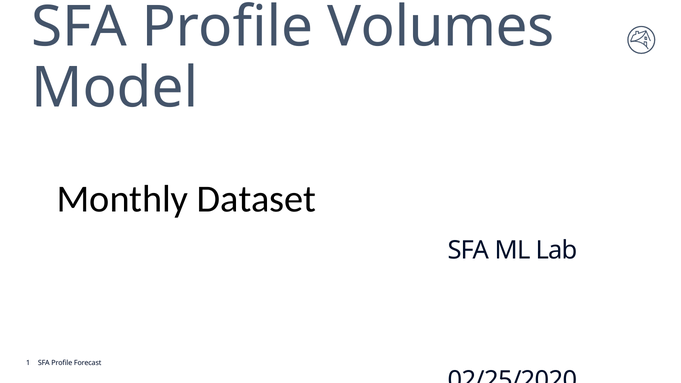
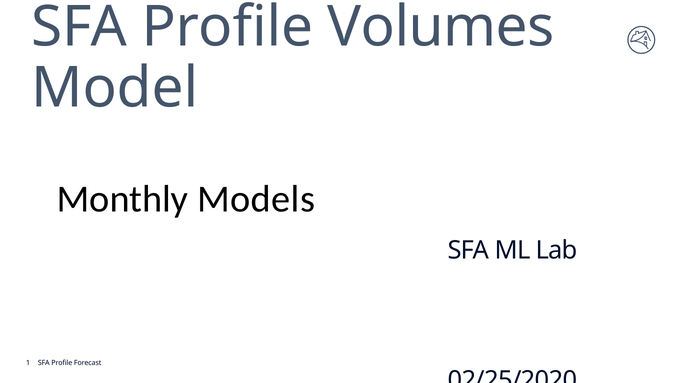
Dataset: Dataset -> Models
